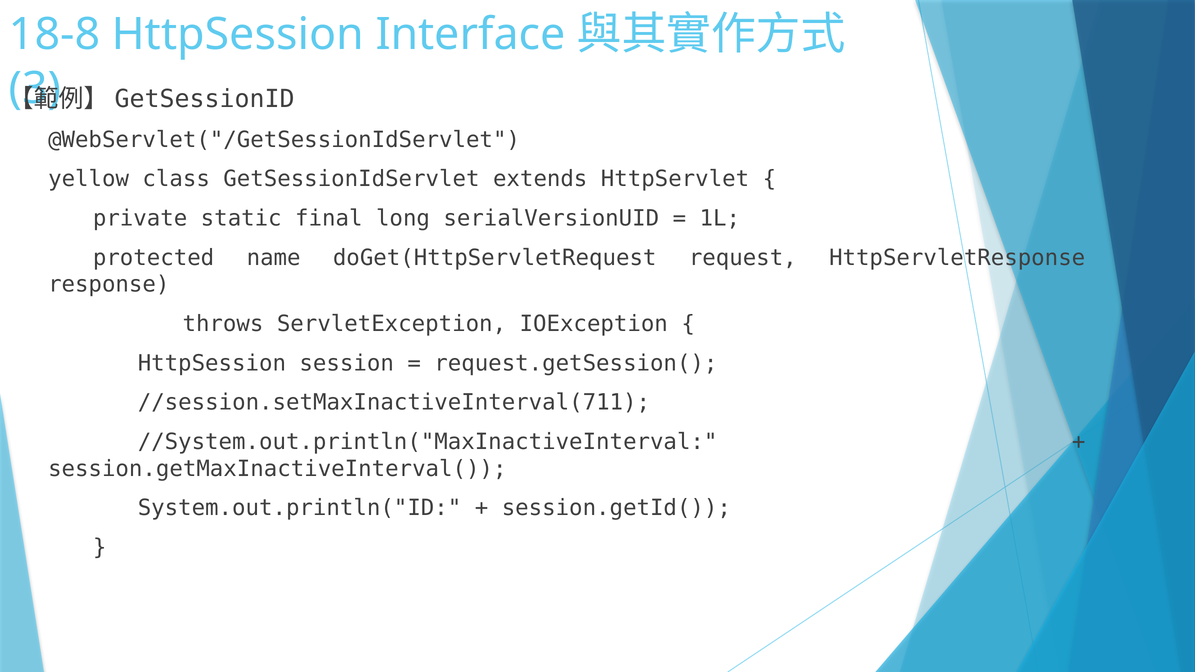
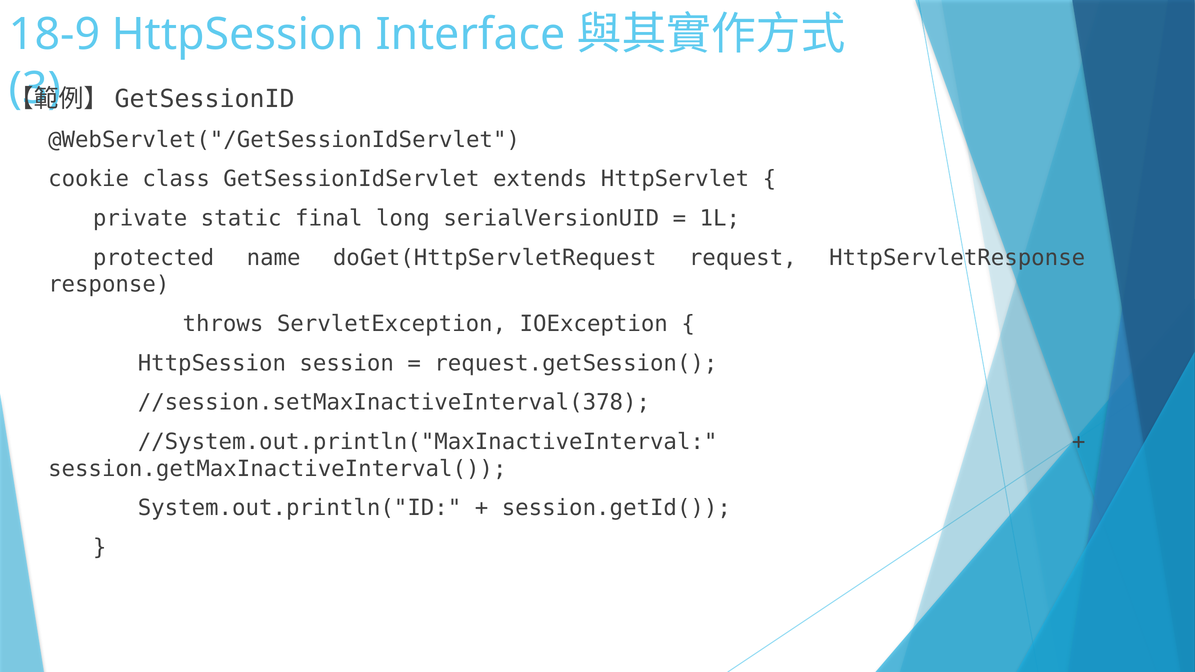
18-8: 18-8 -> 18-9
yellow: yellow -> cookie
//session.setMaxInactiveInterval(711: //session.setMaxInactiveInterval(711 -> //session.setMaxInactiveInterval(378
